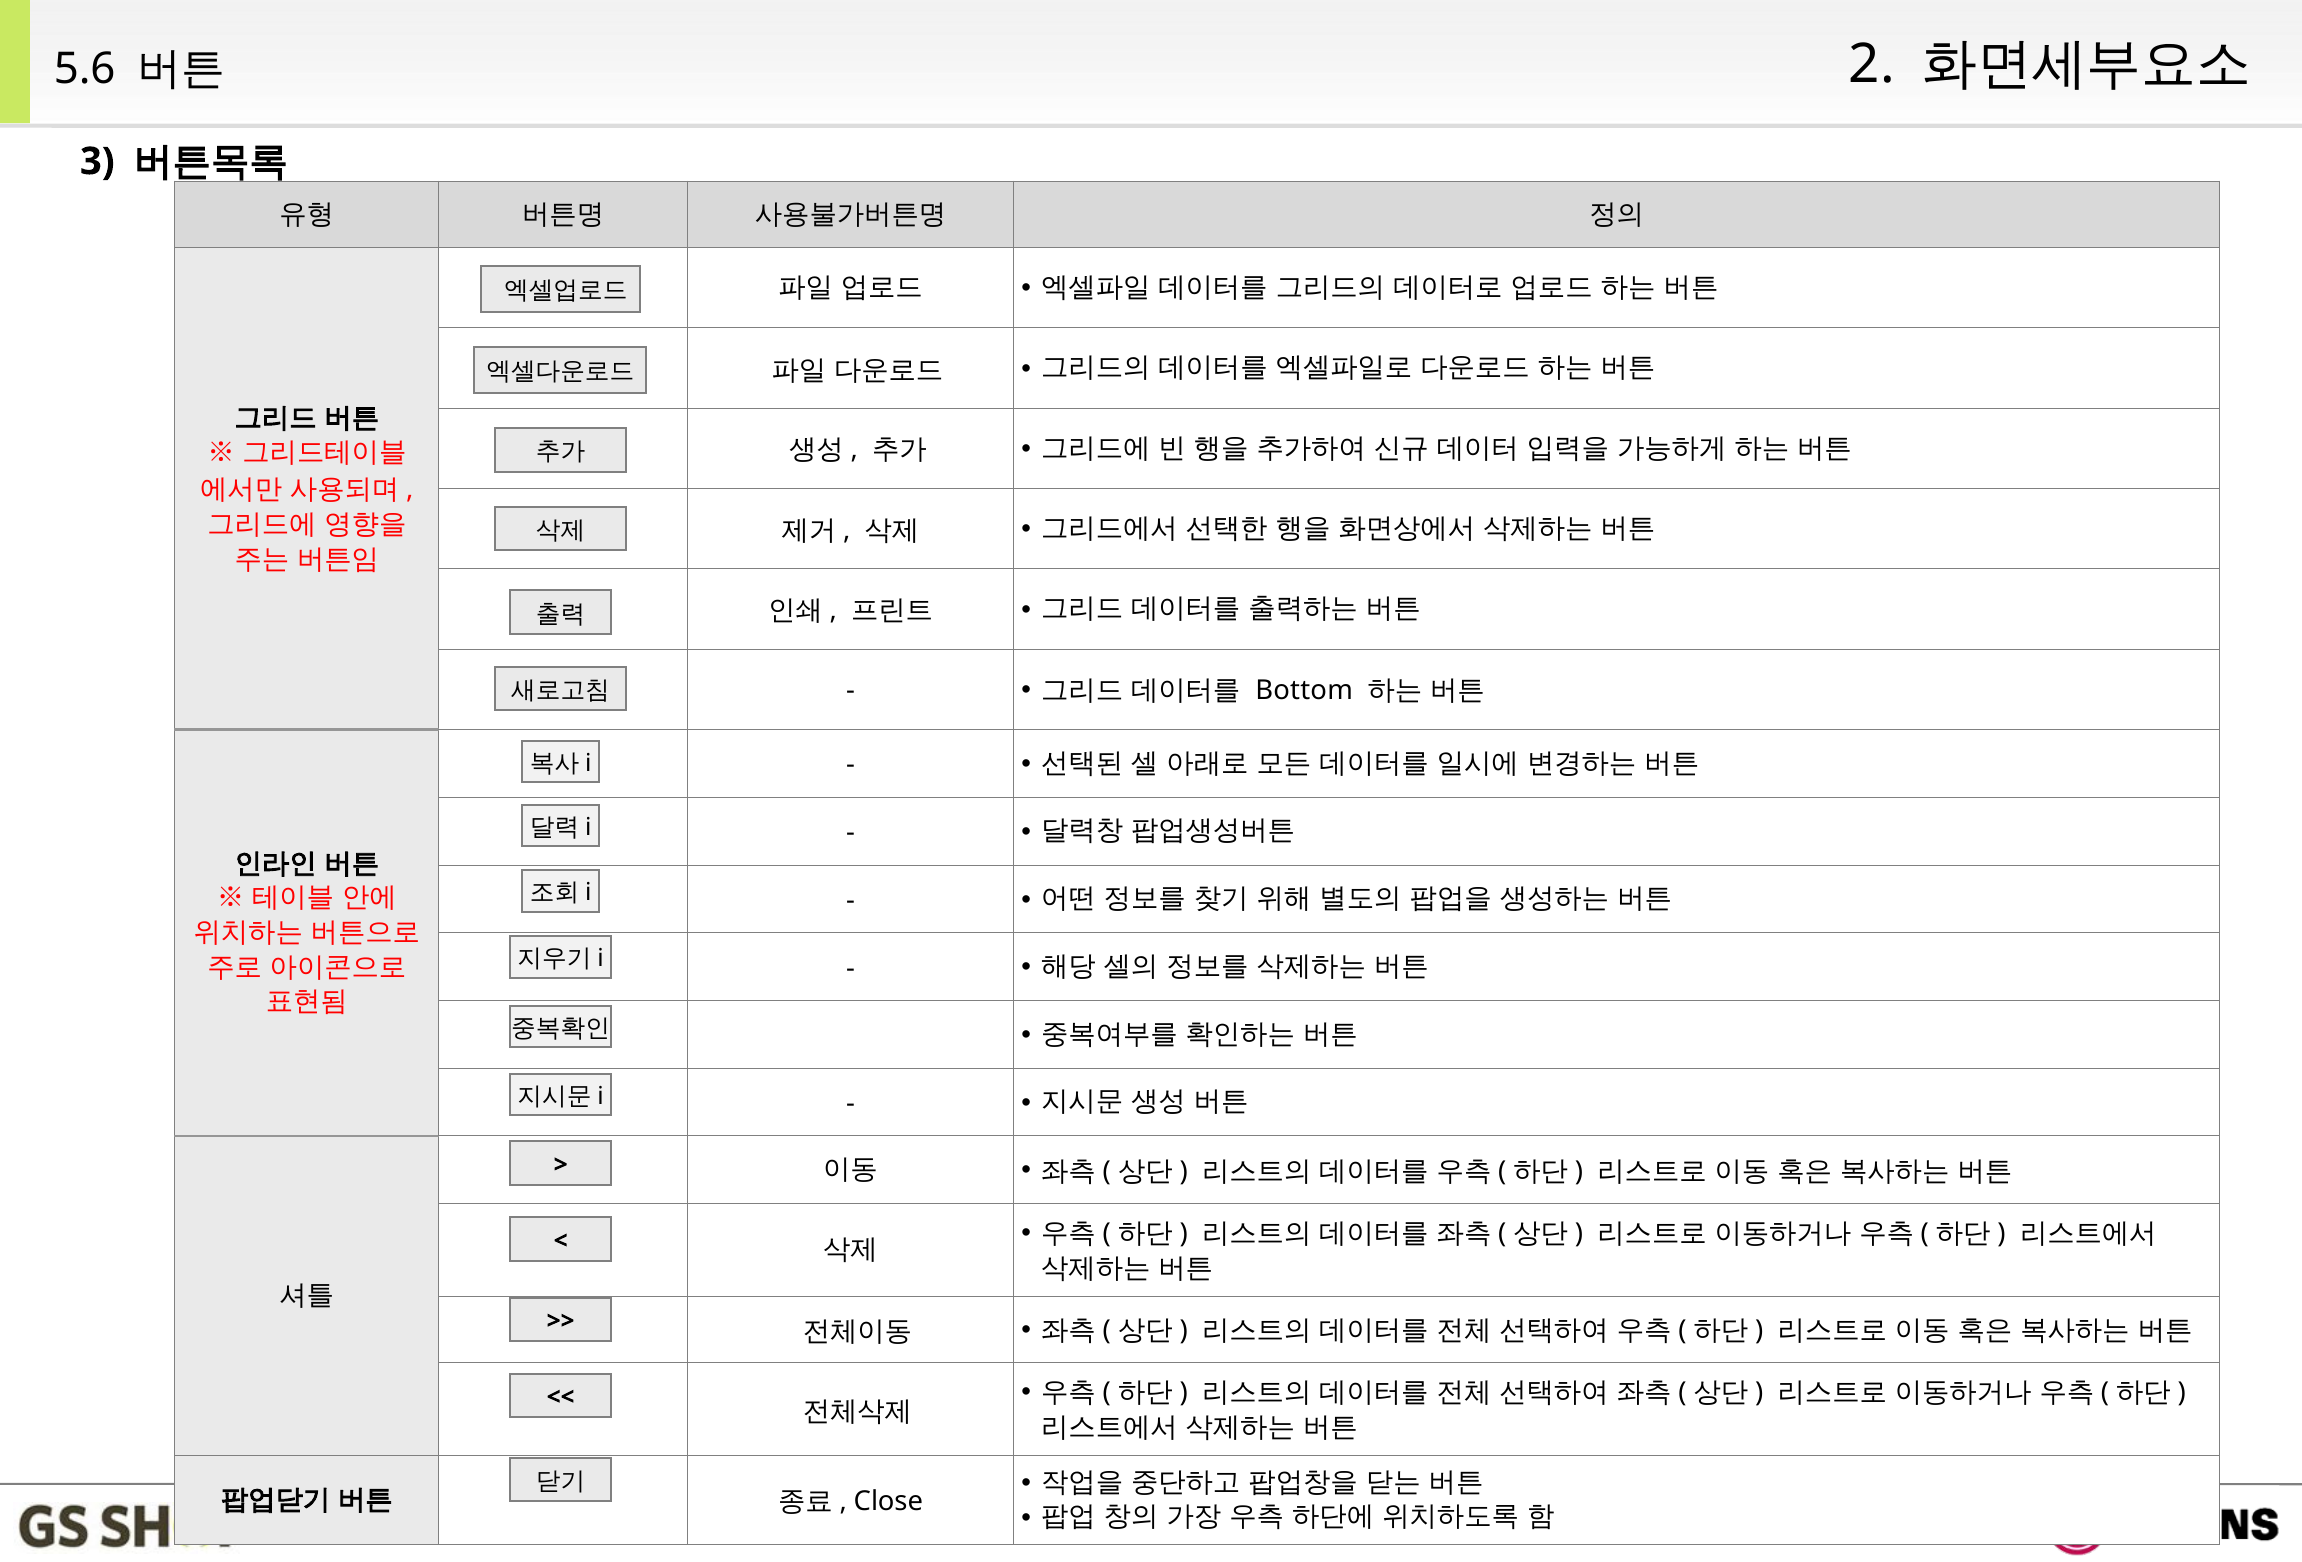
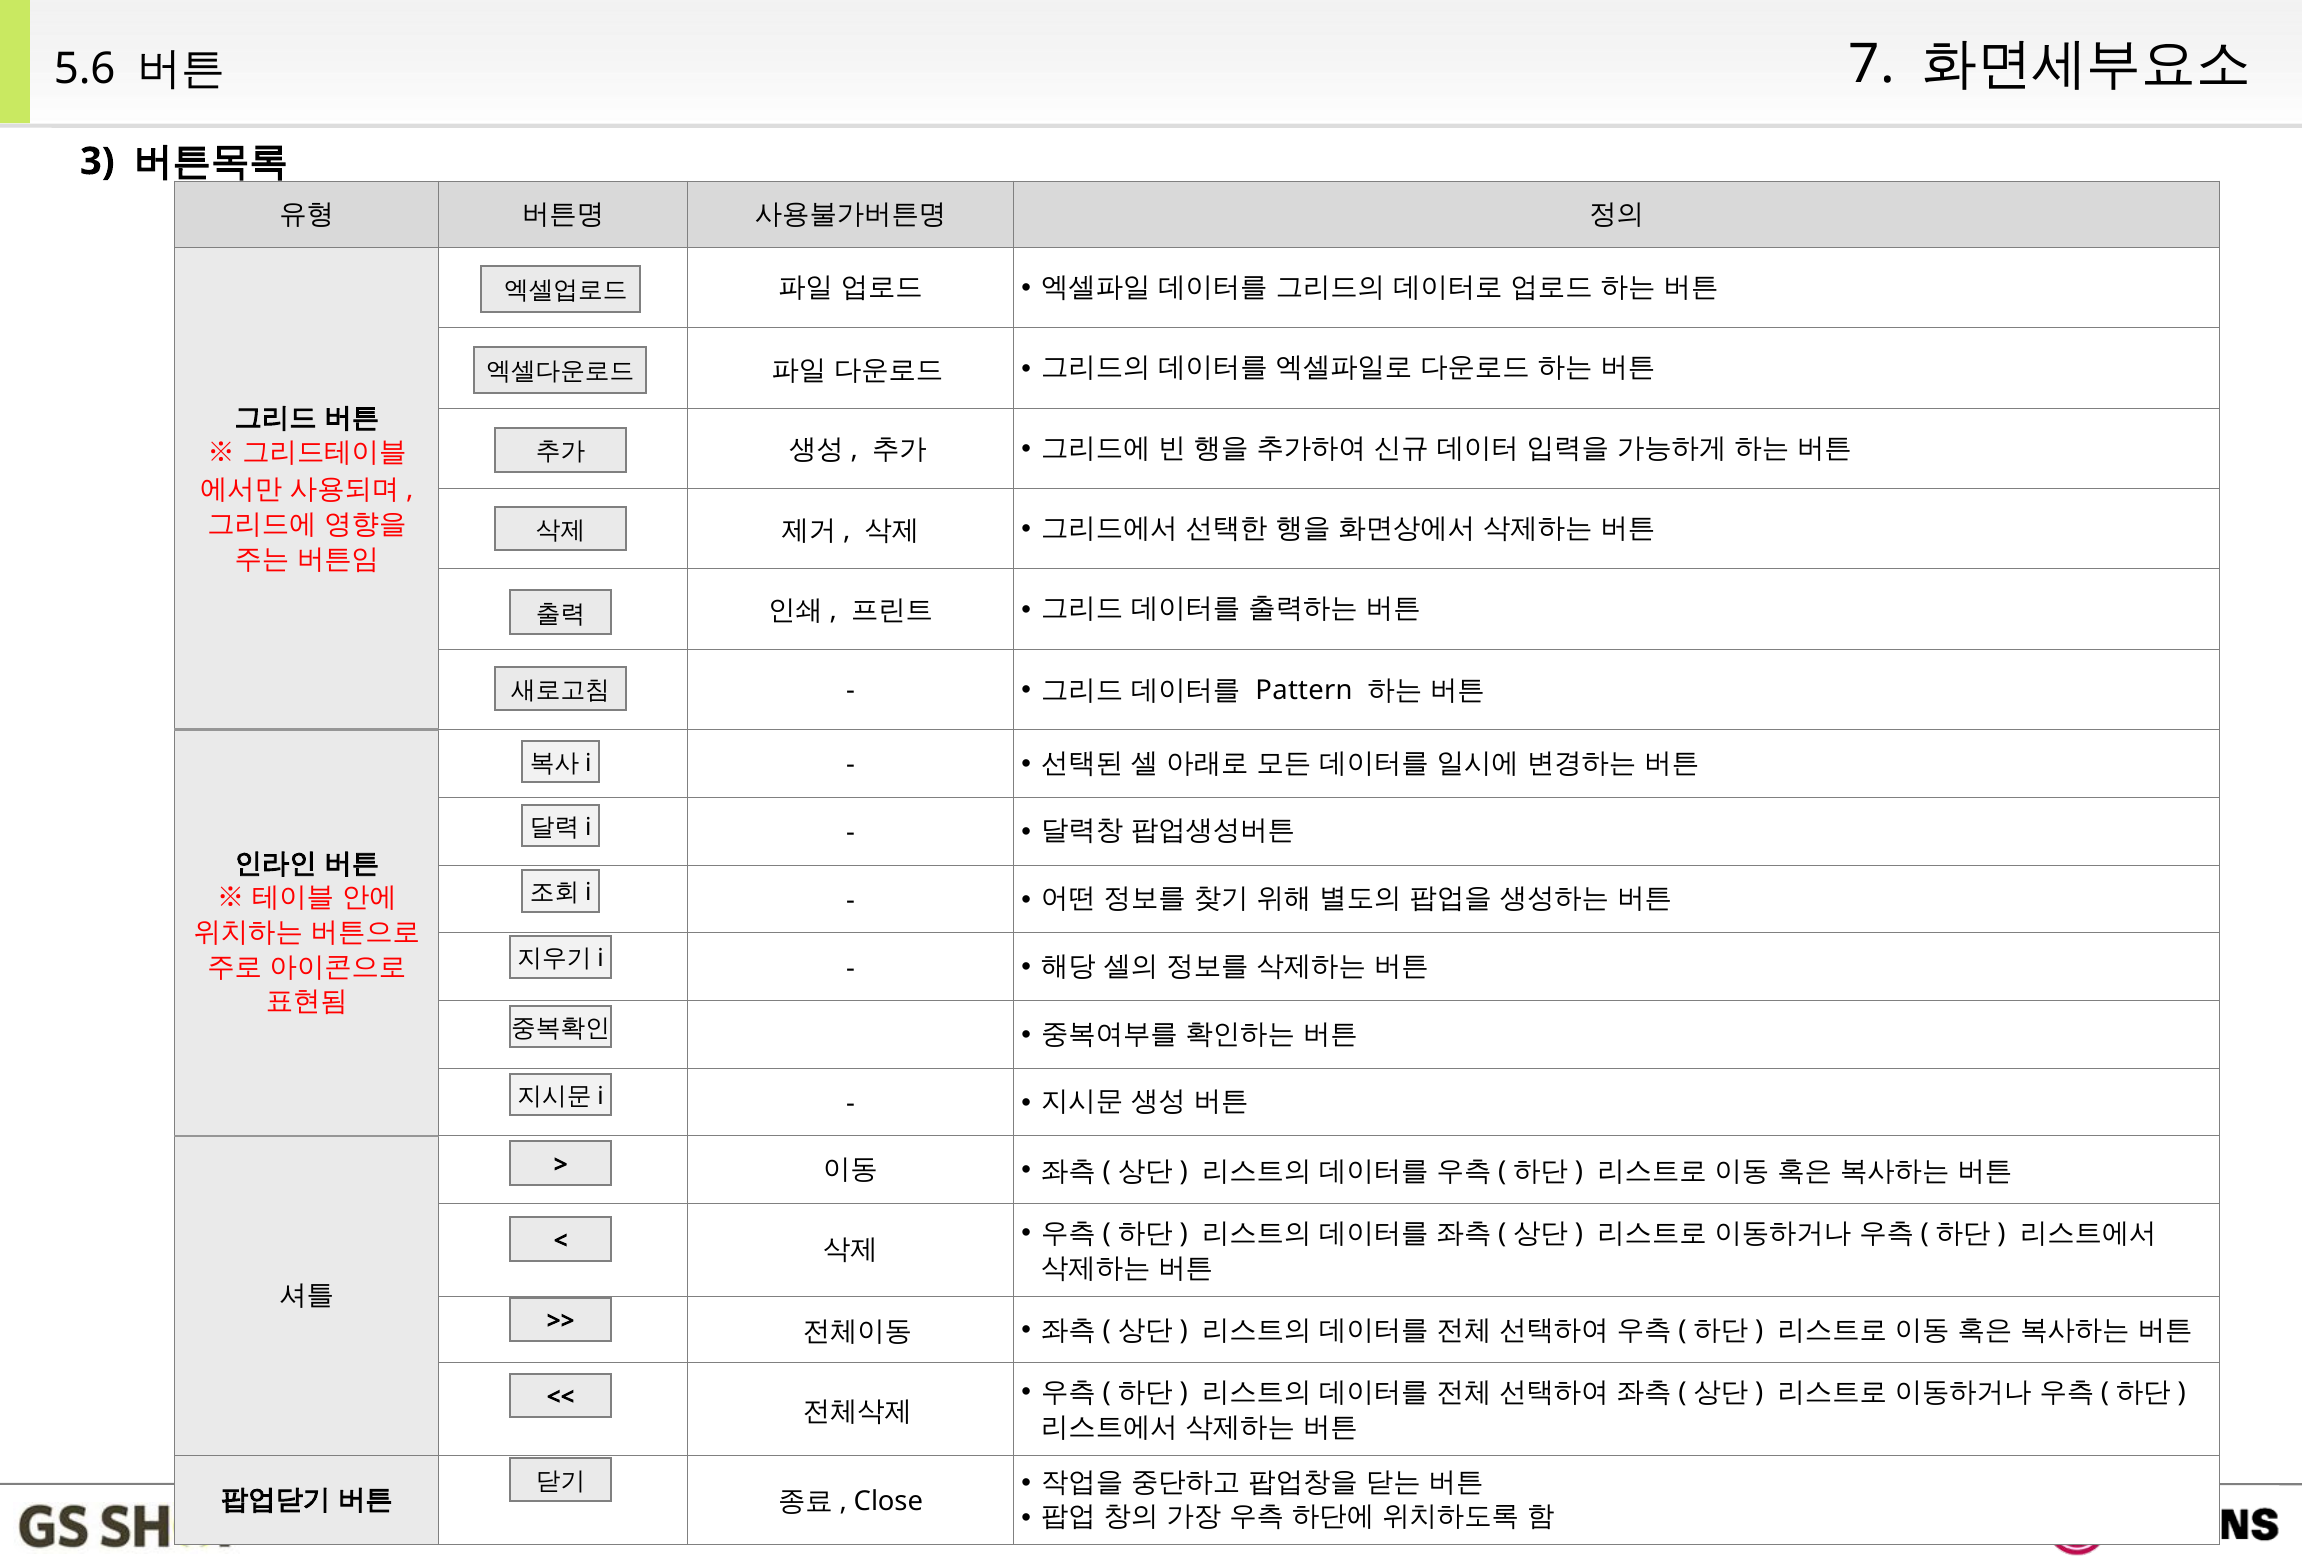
2: 2 -> 7
Bottom: Bottom -> Pattern
